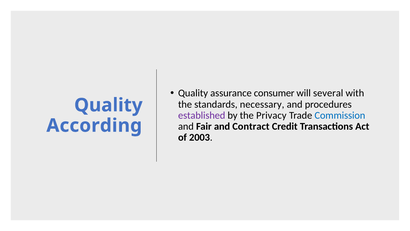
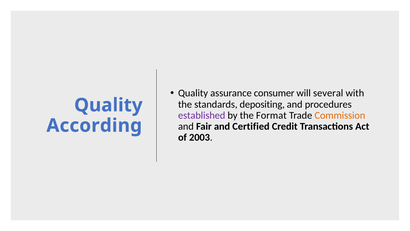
necessary: necessary -> depositing
Privacy: Privacy -> Format
Commission colour: blue -> orange
Contract: Contract -> Certified
